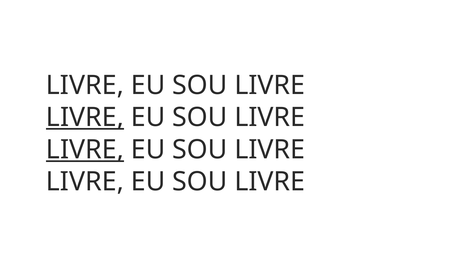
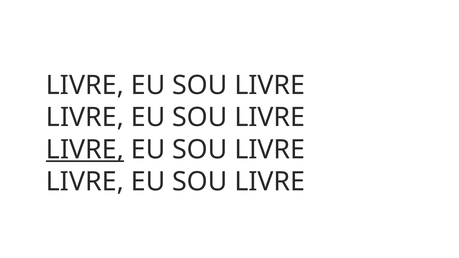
LIVRE at (85, 118) underline: present -> none
